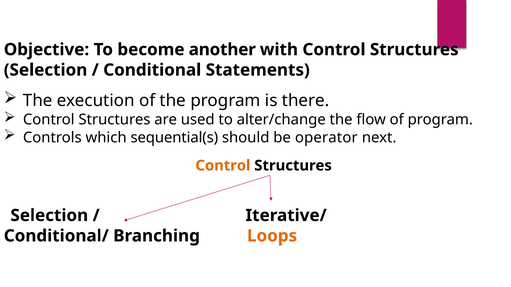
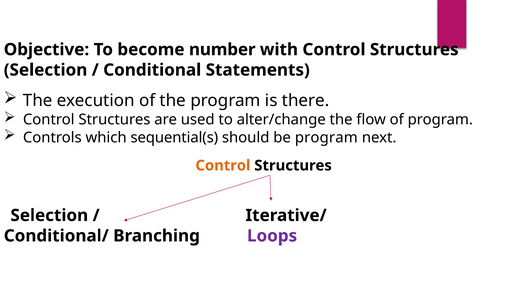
another: another -> number
be operator: operator -> program
Loops colour: orange -> purple
